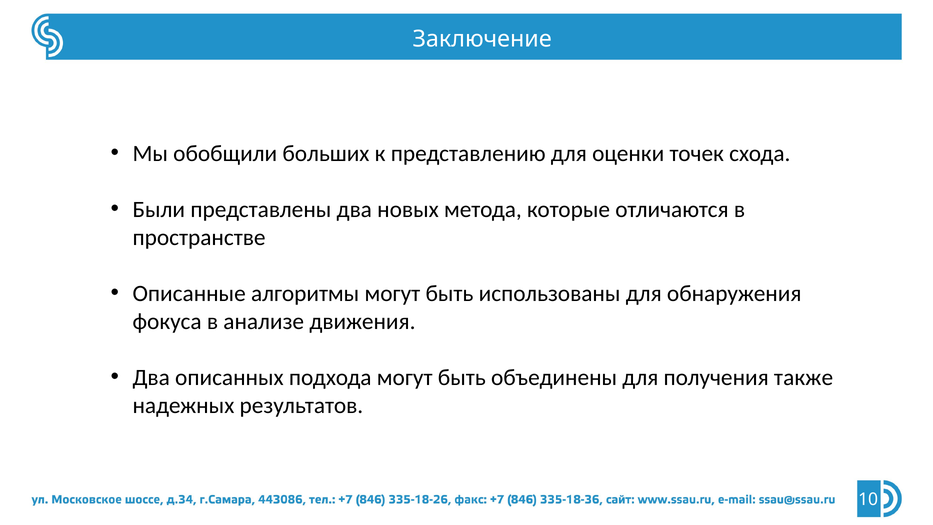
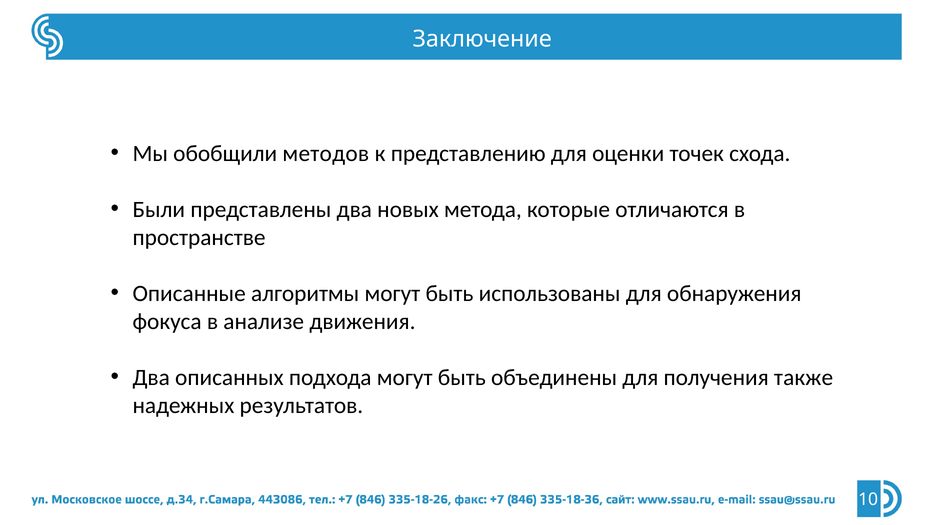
больших: больших -> методов
